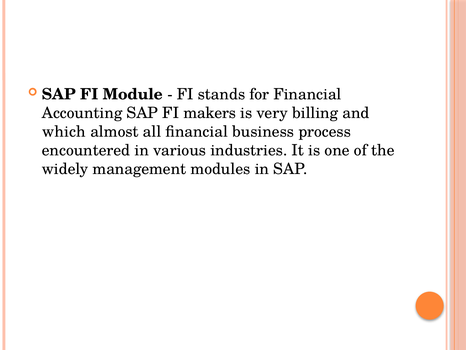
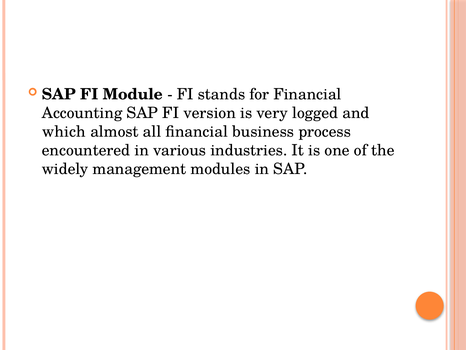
makers: makers -> version
billing: billing -> logged
